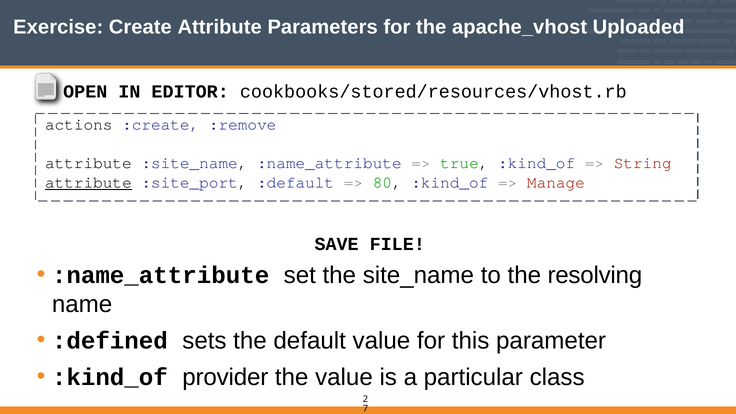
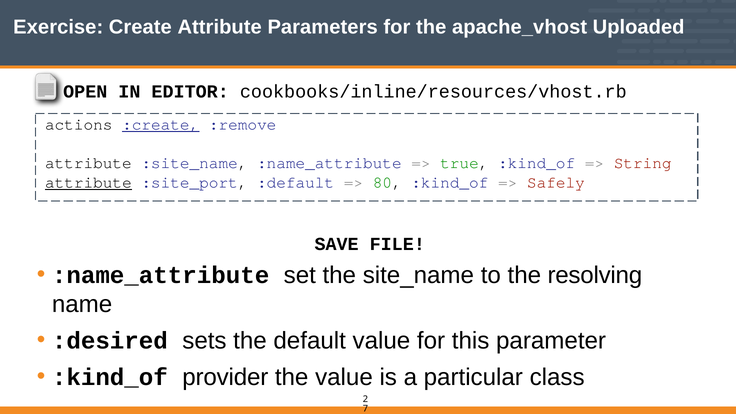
cookbooks/stored/resources/vhost.rb: cookbooks/stored/resources/vhost.rb -> cookbooks/inline/resources/vhost.rb
:create underline: none -> present
Manage: Manage -> Safely
:defined: :defined -> :desired
